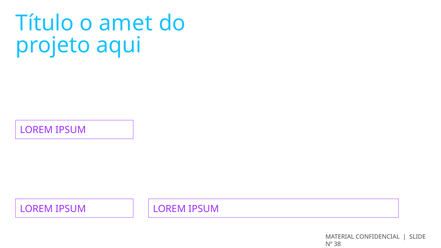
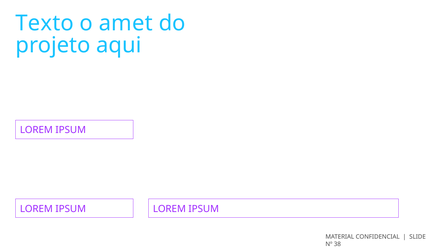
Título: Título -> Texto
